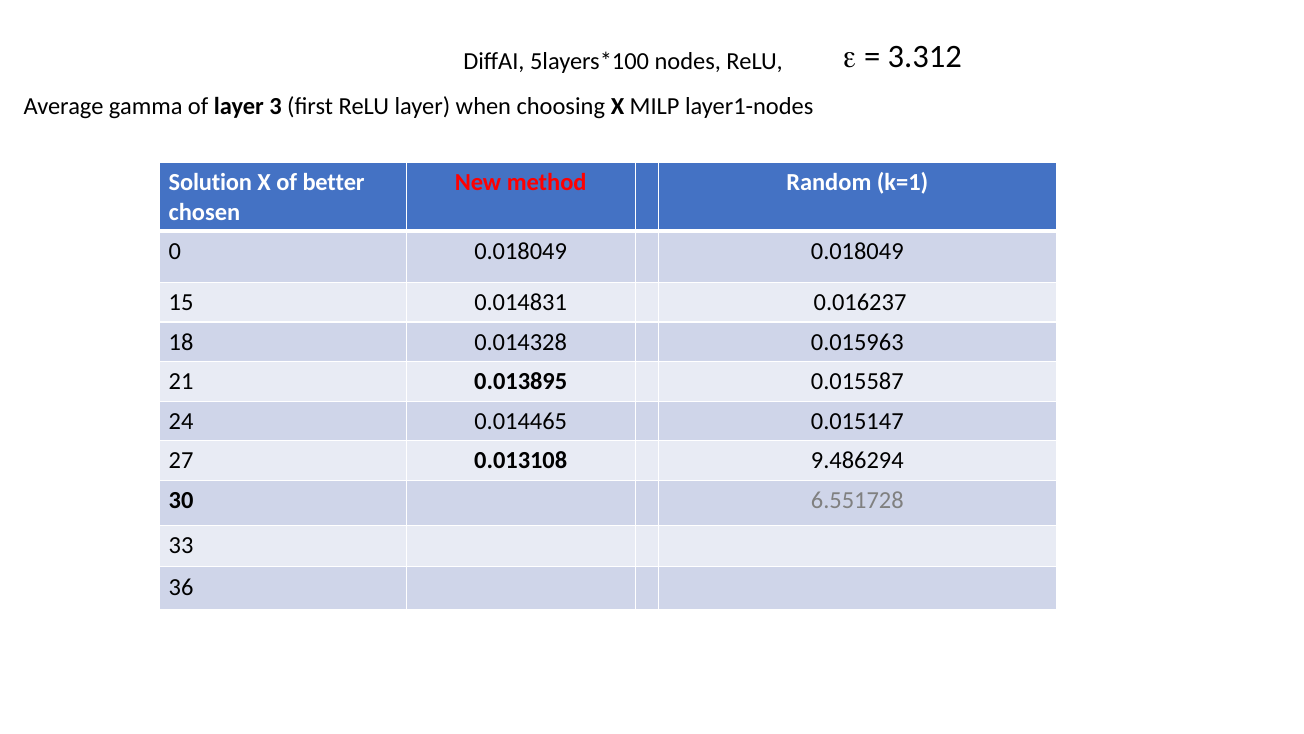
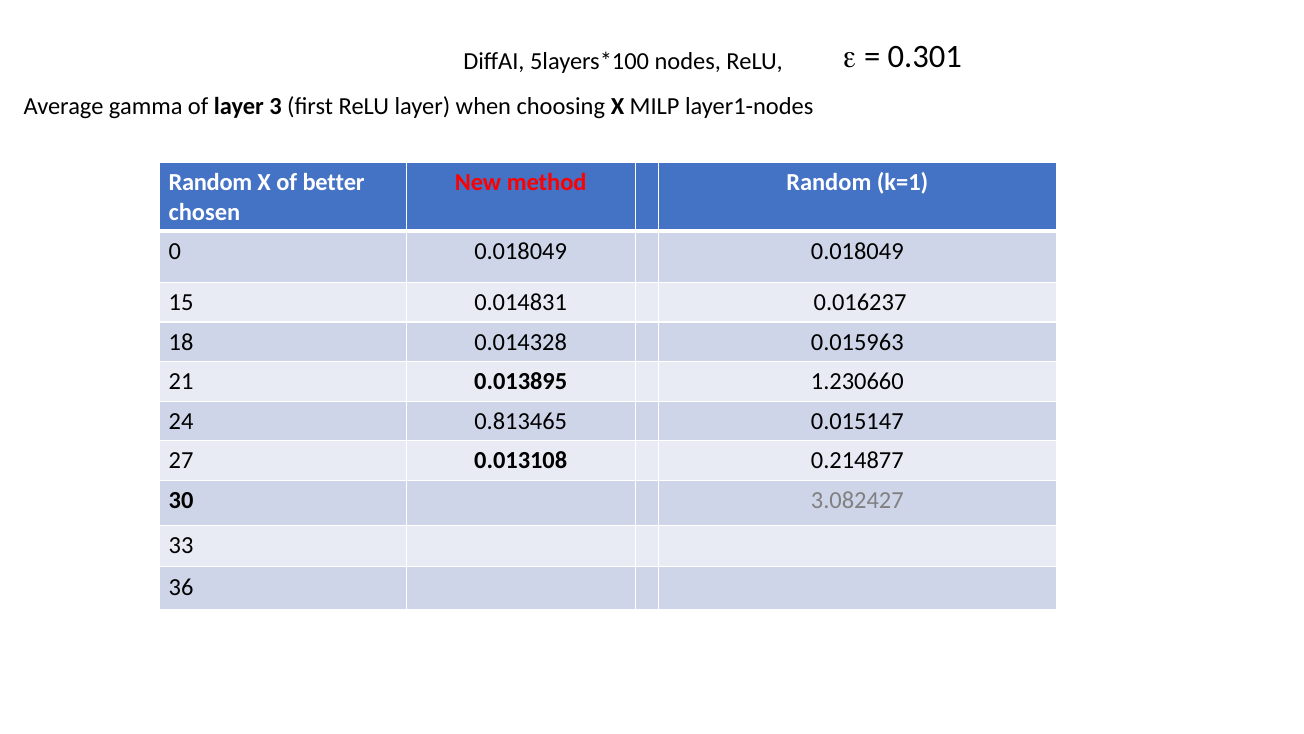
3.312: 3.312 -> 0.301
Solution at (210, 182): Solution -> Random
0.015587: 0.015587 -> 1.230660
0.014465: 0.014465 -> 0.813465
9.486294: 9.486294 -> 0.214877
6.551728: 6.551728 -> 3.082427
